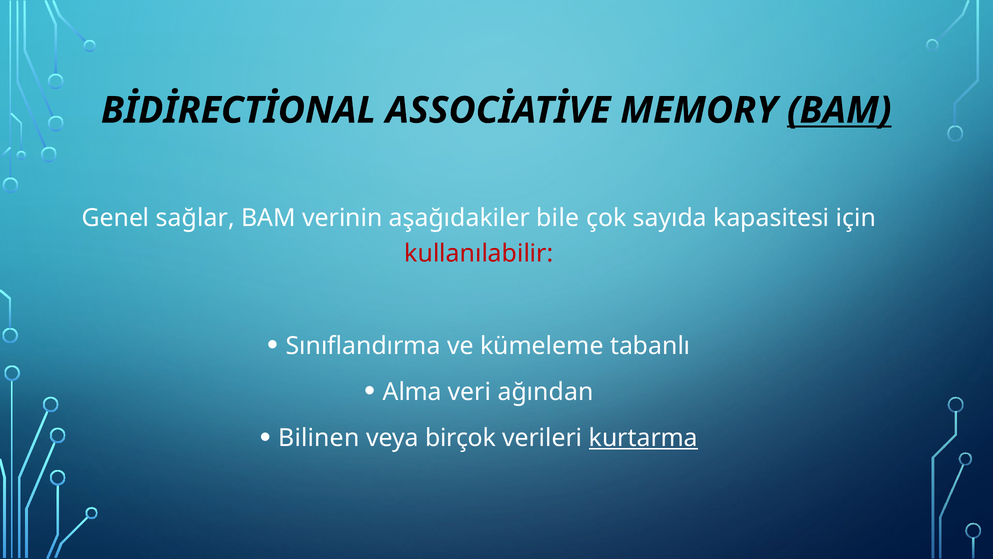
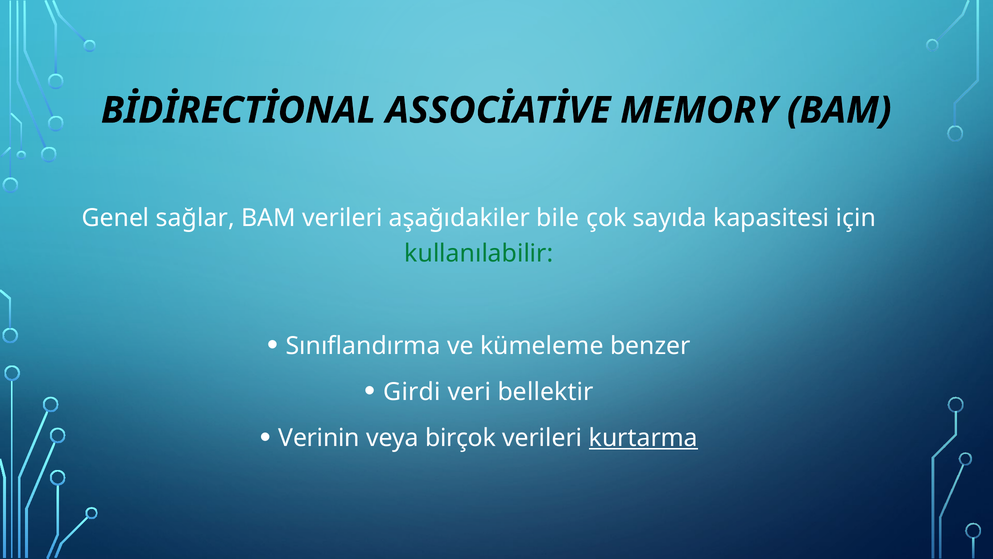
BAM at (839, 110) underline: present -> none
BAM verinin: verinin -> verileri
kullanılabilir colour: red -> green
tabanlı: tabanlı -> benzer
Alma: Alma -> Girdi
ağından: ağından -> bellektir
Bilinen: Bilinen -> Verinin
